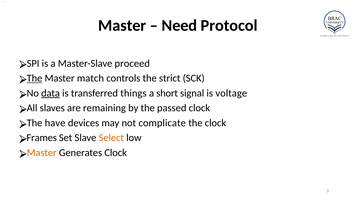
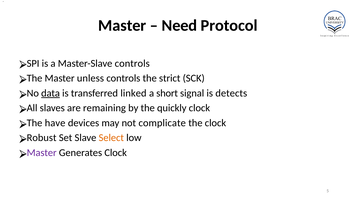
Master-Slave proceed: proceed -> controls
The at (35, 78) underline: present -> none
match: match -> unless
things: things -> linked
voltage: voltage -> detects
passed: passed -> quickly
Frames: Frames -> Robust
Master at (42, 153) colour: orange -> purple
